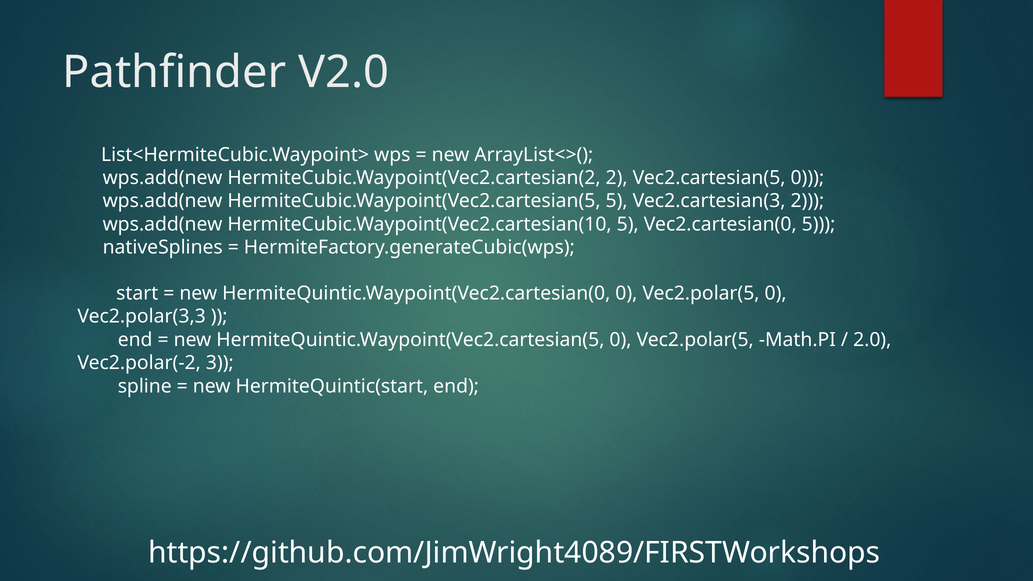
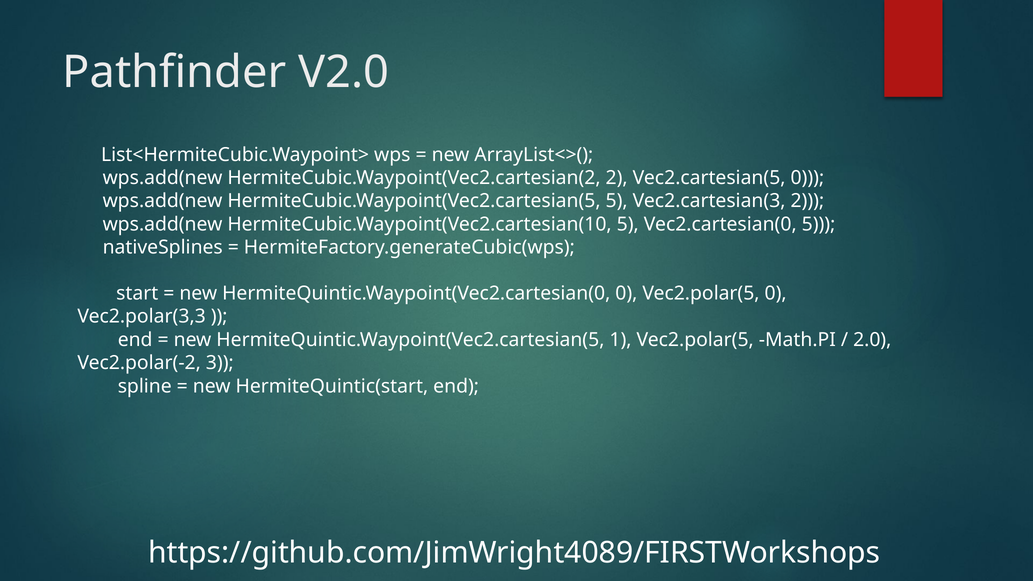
HermiteQuintic.Waypoint(Vec2.cartesian(5 0: 0 -> 1
